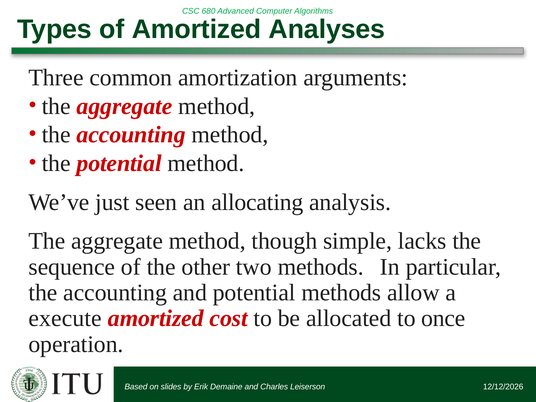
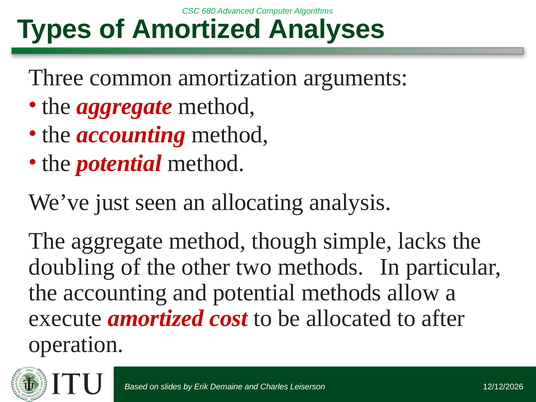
sequence: sequence -> doubling
once: once -> after
